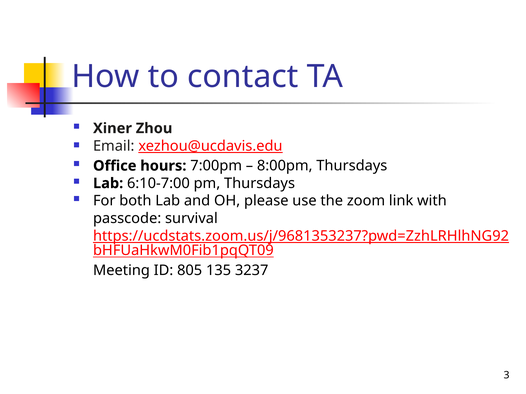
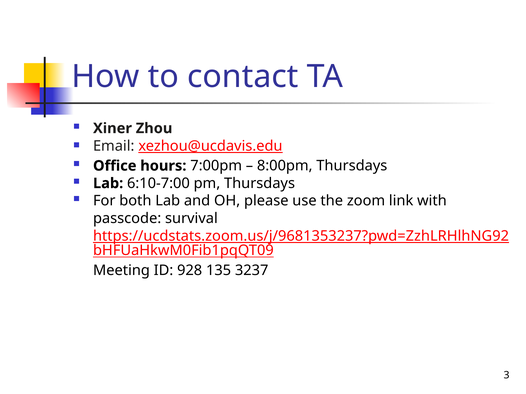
805: 805 -> 928
